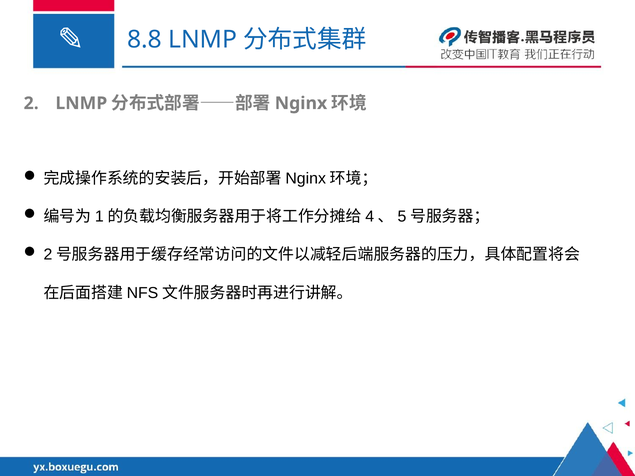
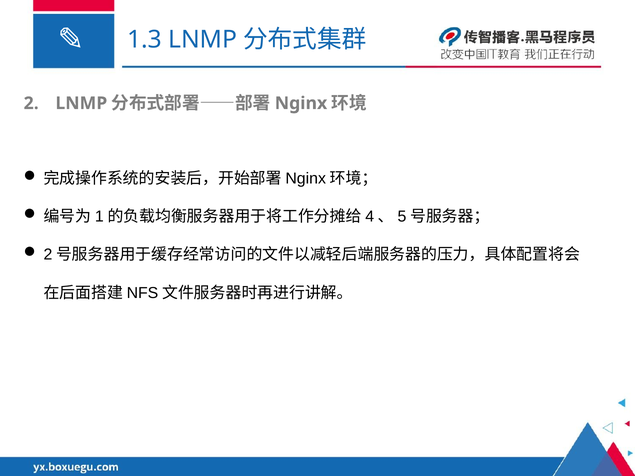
8.8: 8.8 -> 1.3
